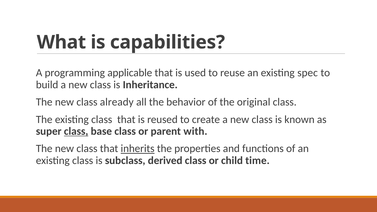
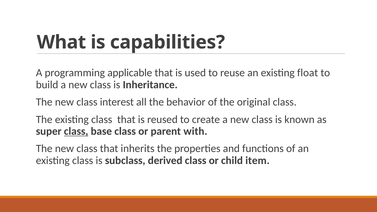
spec: spec -> float
already: already -> interest
inherits underline: present -> none
time: time -> item
